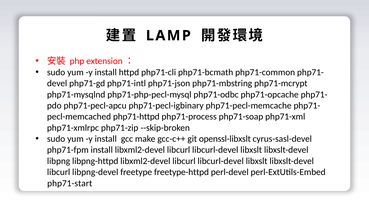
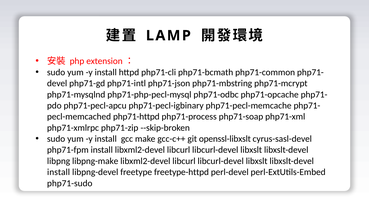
libpng-httpd: libpng-httpd -> libpng-make
libcurl at (59, 172): libcurl -> install
php71-start: php71-start -> php71-sudo
